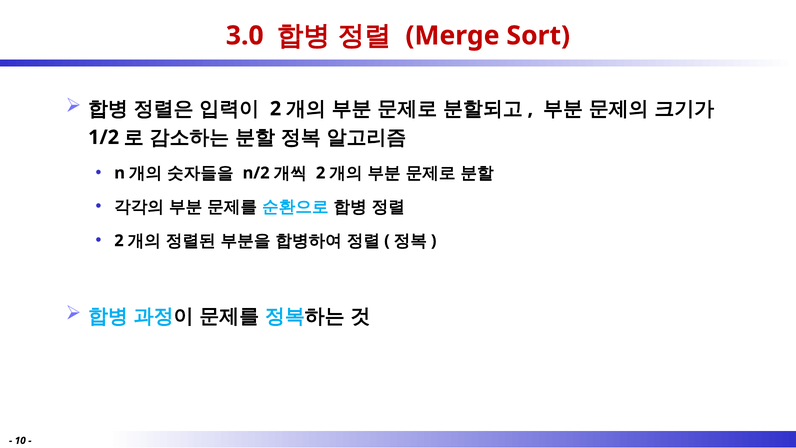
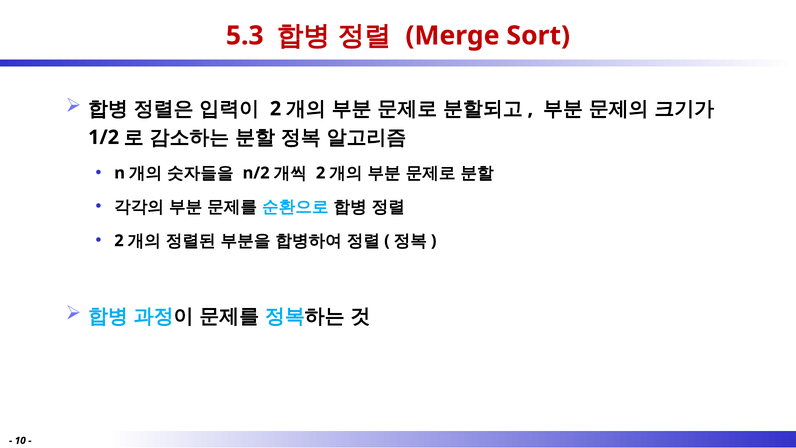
3.0: 3.0 -> 5.3
